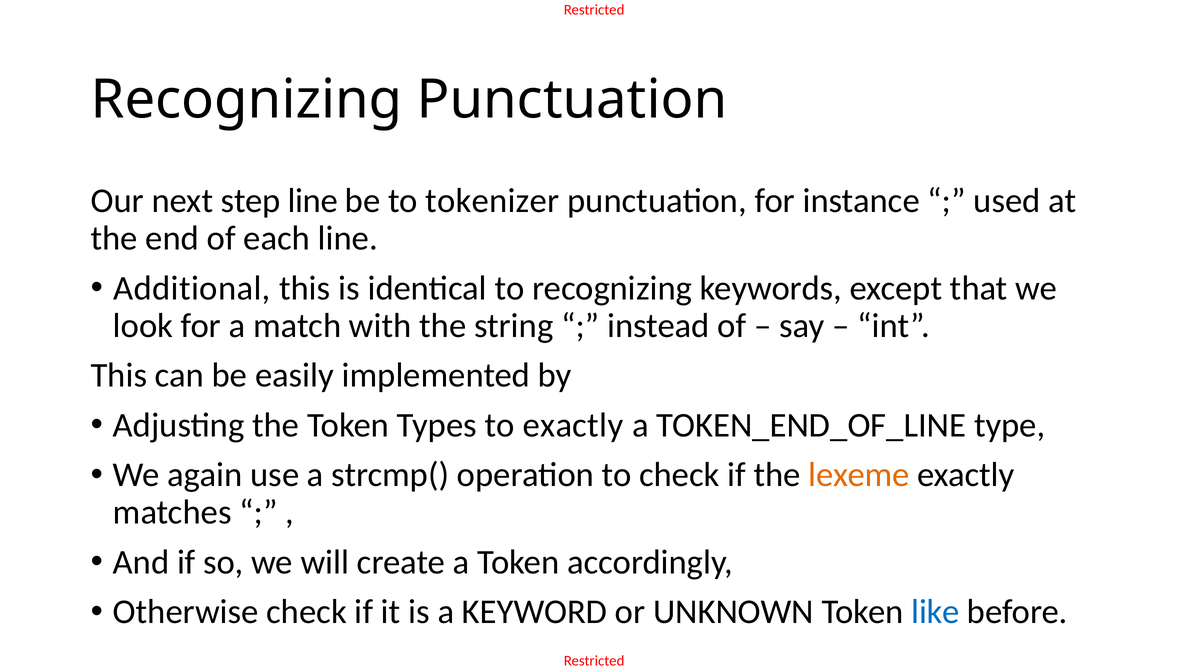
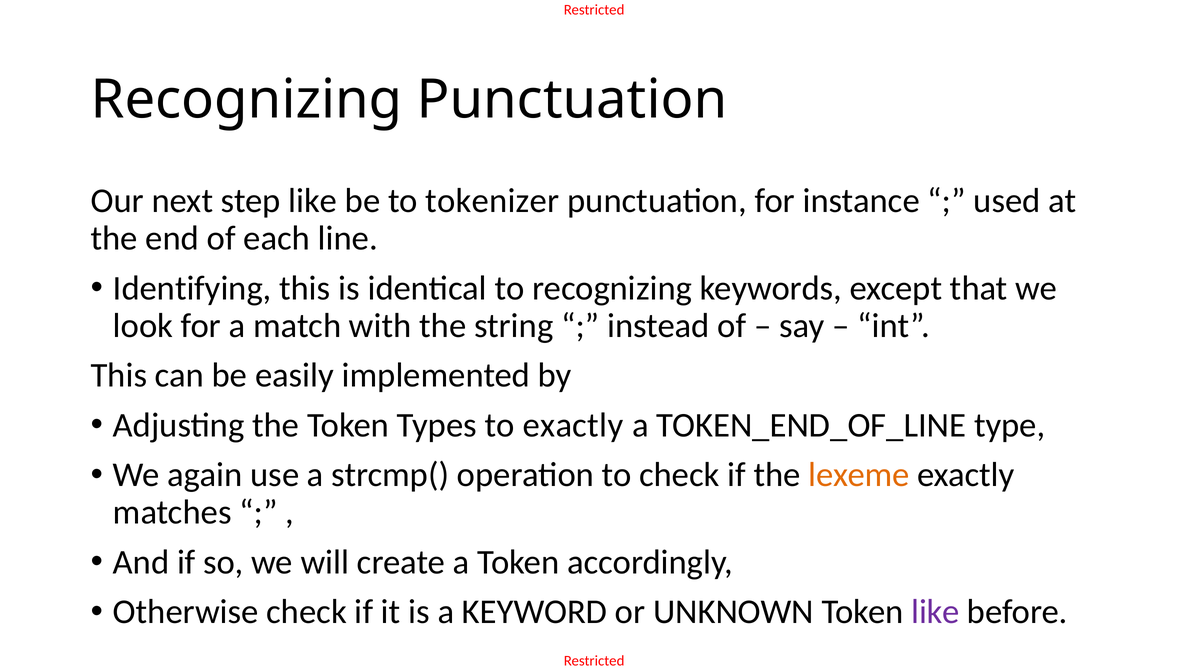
step line: line -> like
Additional: Additional -> Identifying
like at (935, 612) colour: blue -> purple
